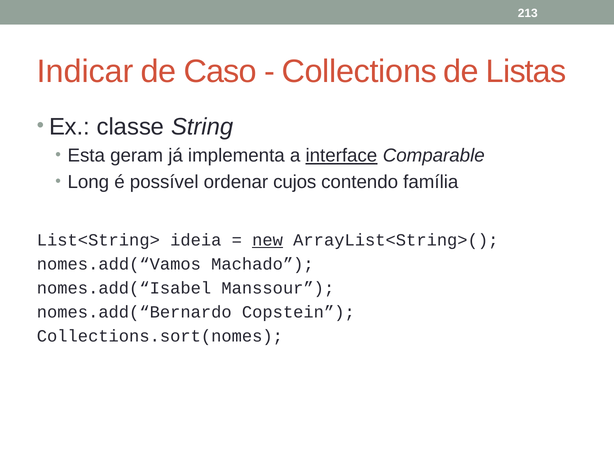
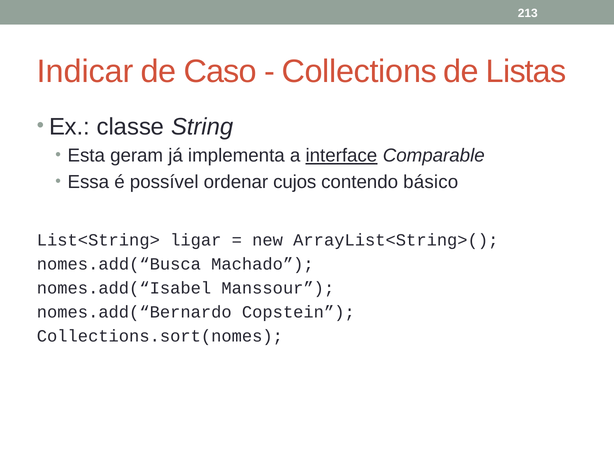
Long: Long -> Essa
família: família -> básico
ideia: ideia -> ligar
new underline: present -> none
nomes.add(“Vamos: nomes.add(“Vamos -> nomes.add(“Busca
